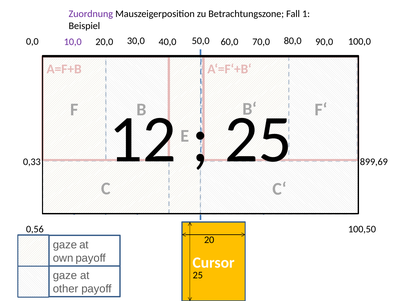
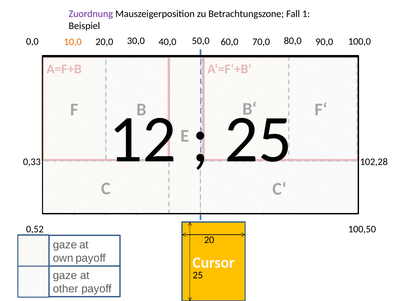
10,0 colour: purple -> orange
899,69: 899,69 -> 102,28
0,56: 0,56 -> 0,52
